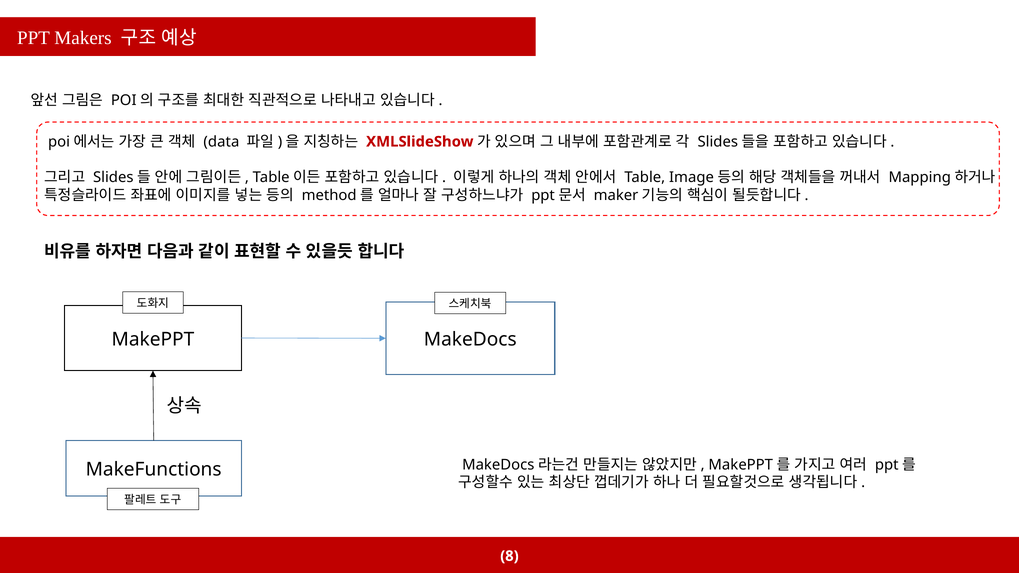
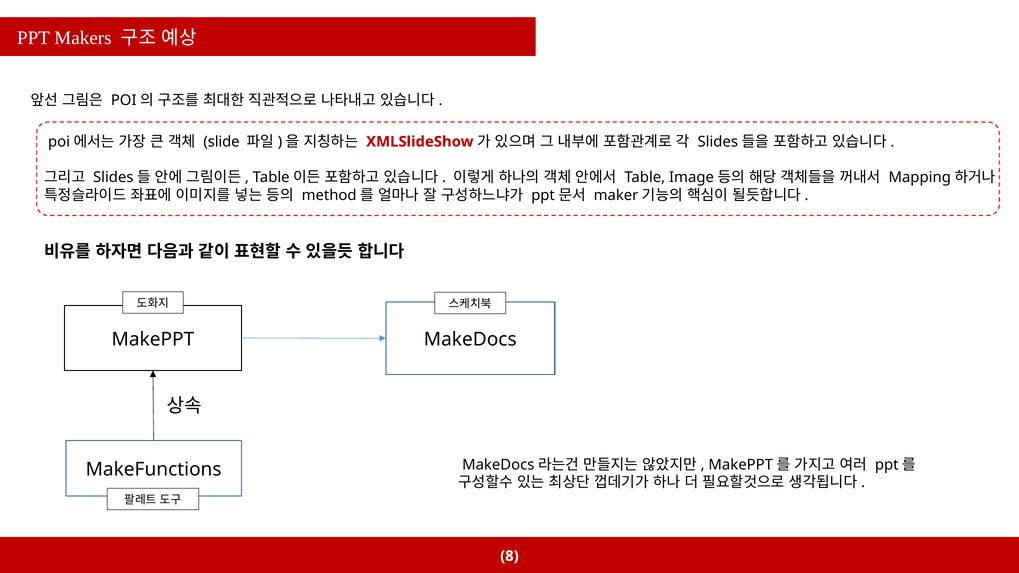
data: data -> slide
